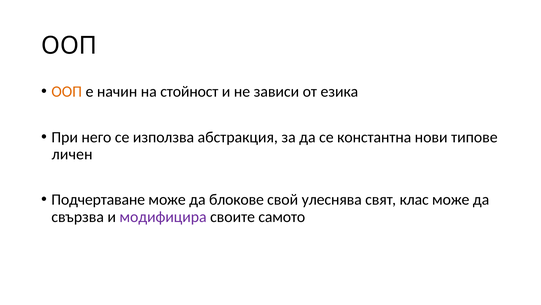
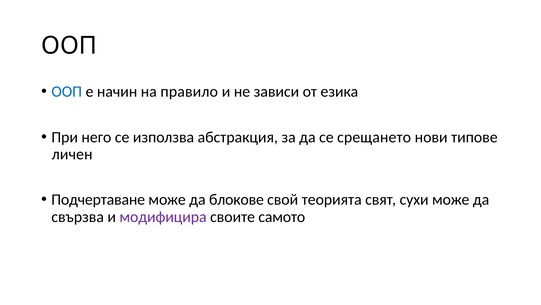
ООП at (67, 91) colour: orange -> blue
стойност: стойност -> правило
константна: константна -> срещането
улеснява: улеснява -> теорията
клас: клас -> сухи
